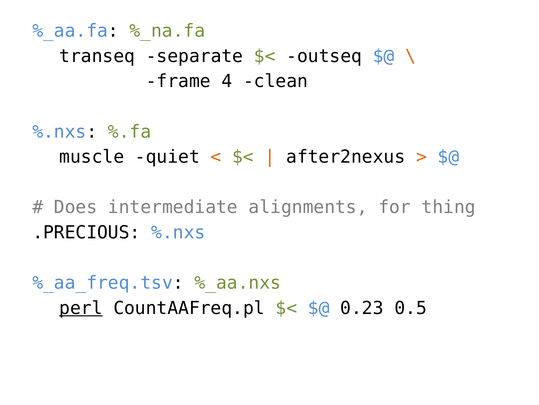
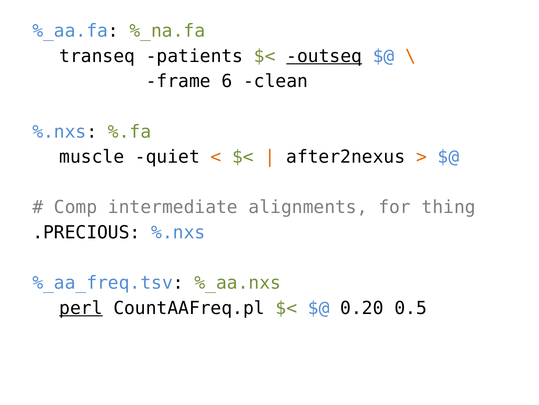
separate: separate -> patients
outseq underline: none -> present
4: 4 -> 6
Does: Does -> Comp
0.23: 0.23 -> 0.20
